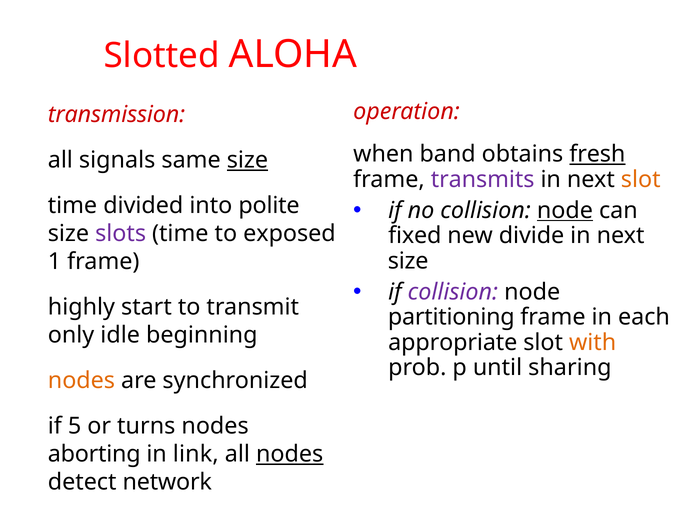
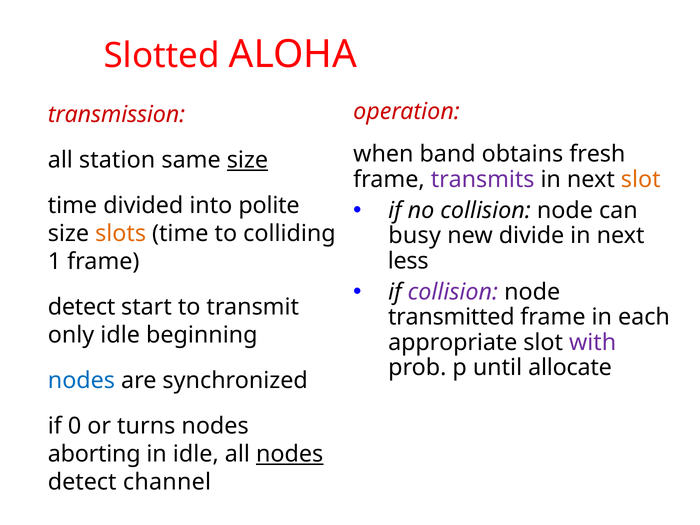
fresh underline: present -> none
signals: signals -> station
node at (565, 211) underline: present -> none
slots colour: purple -> orange
exposed: exposed -> colliding
fixed: fixed -> busy
size at (408, 261): size -> less
highly at (81, 307): highly -> detect
partitioning: partitioning -> transmitted
with colour: orange -> purple
sharing: sharing -> allocate
nodes at (81, 381) colour: orange -> blue
5: 5 -> 0
in link: link -> idle
network: network -> channel
